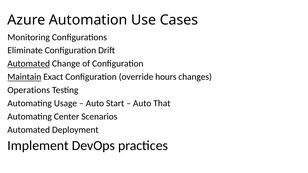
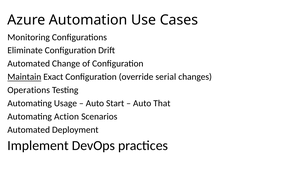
Automated at (29, 64) underline: present -> none
hours: hours -> serial
Center: Center -> Action
